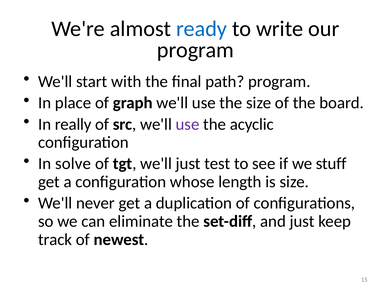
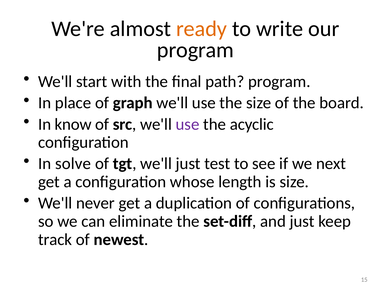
ready colour: blue -> orange
really: really -> know
stuff: stuff -> next
